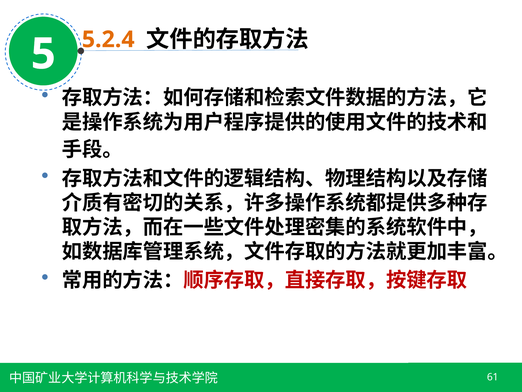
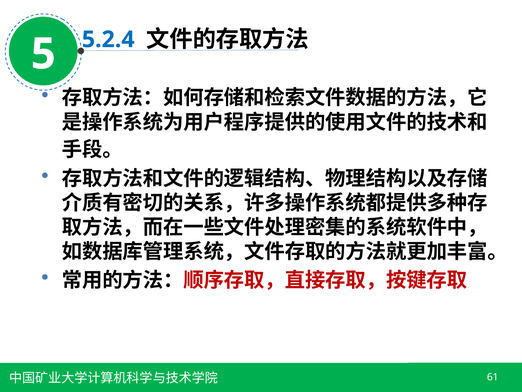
5.2.4 colour: orange -> blue
